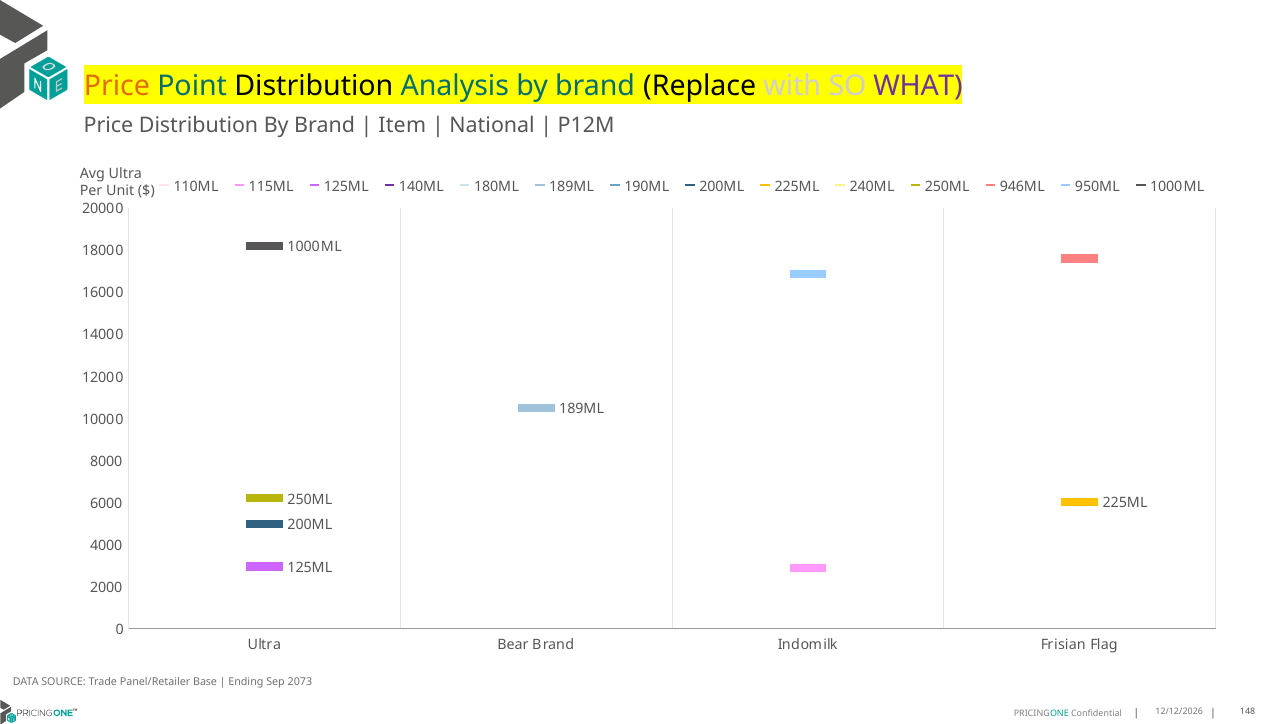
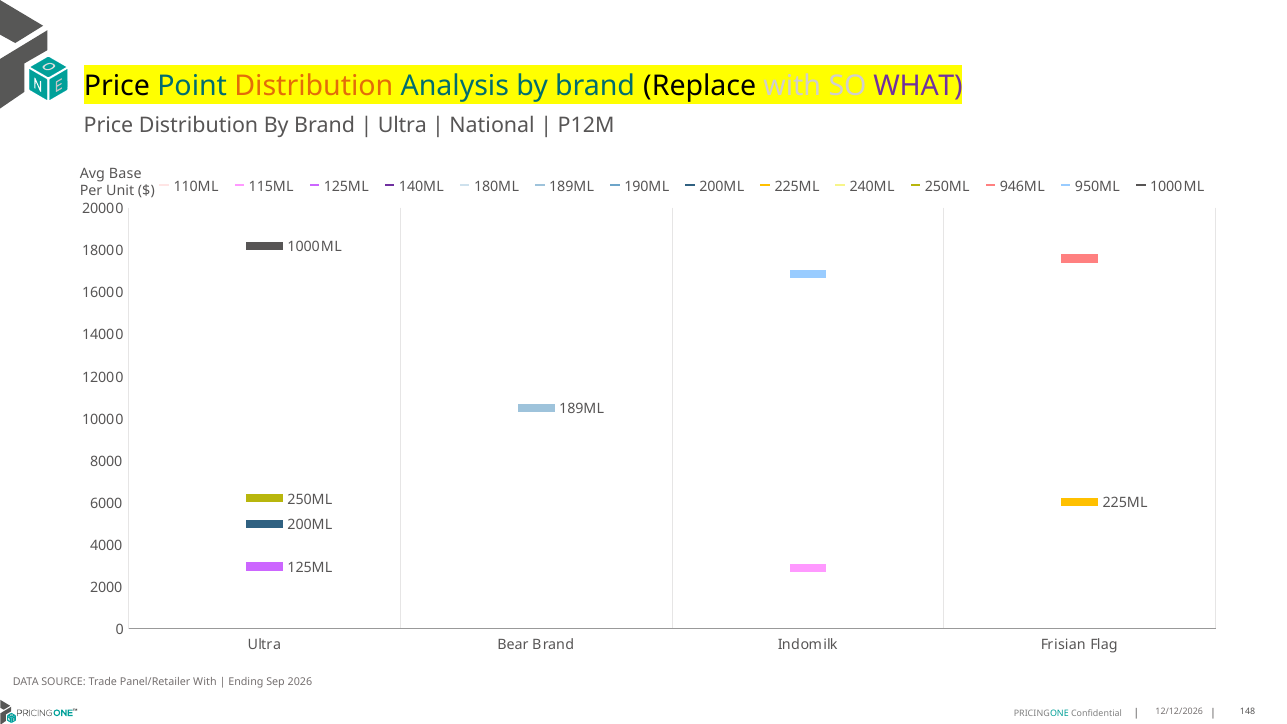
Price at (117, 86) colour: orange -> black
Distribution at (314, 86) colour: black -> orange
Item at (402, 125): Item -> Ultra
Avg Ultra: Ultra -> Base
Panel/Retailer Base: Base -> With
2073: 2073 -> 2026
